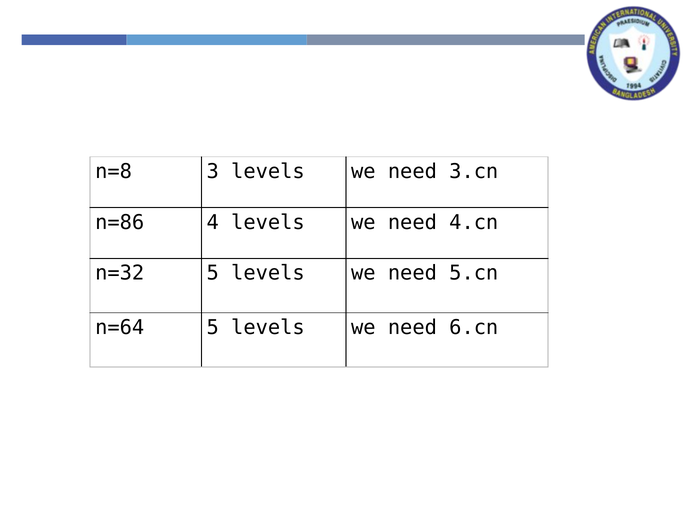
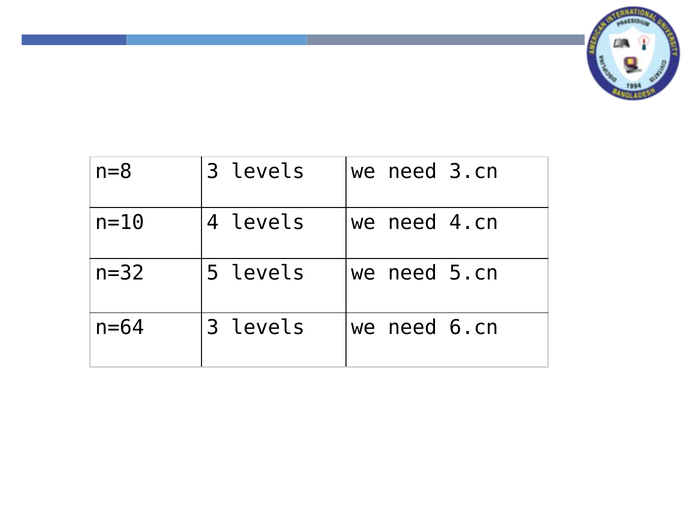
n=86: n=86 -> n=10
n=64 5: 5 -> 3
